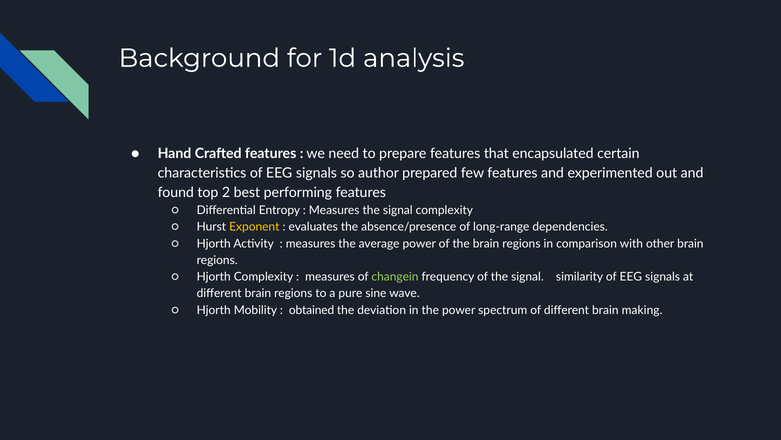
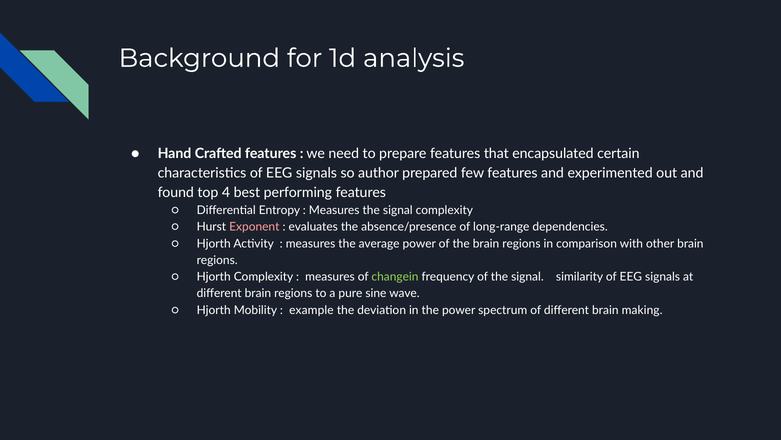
2: 2 -> 4
Exponent colour: yellow -> pink
obtained: obtained -> example
